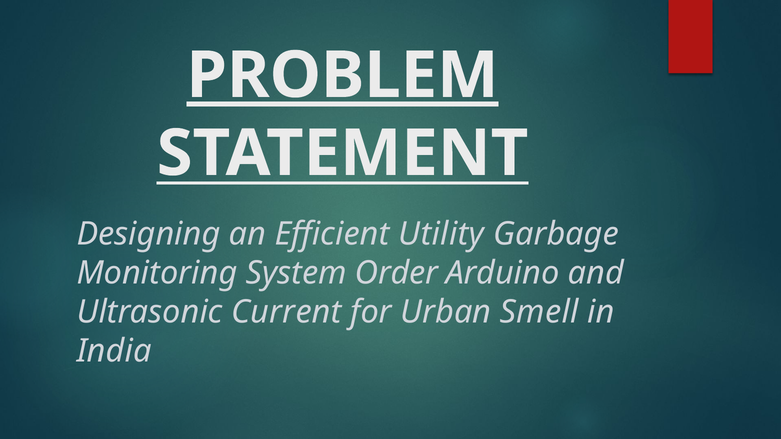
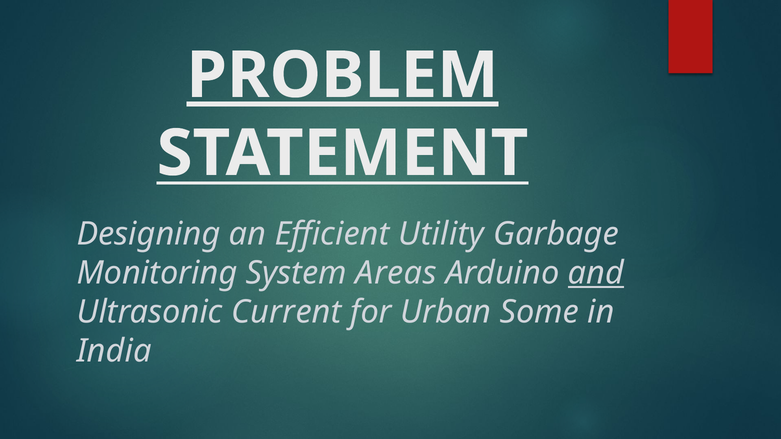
Order: Order -> Areas
and underline: none -> present
Smell: Smell -> Some
